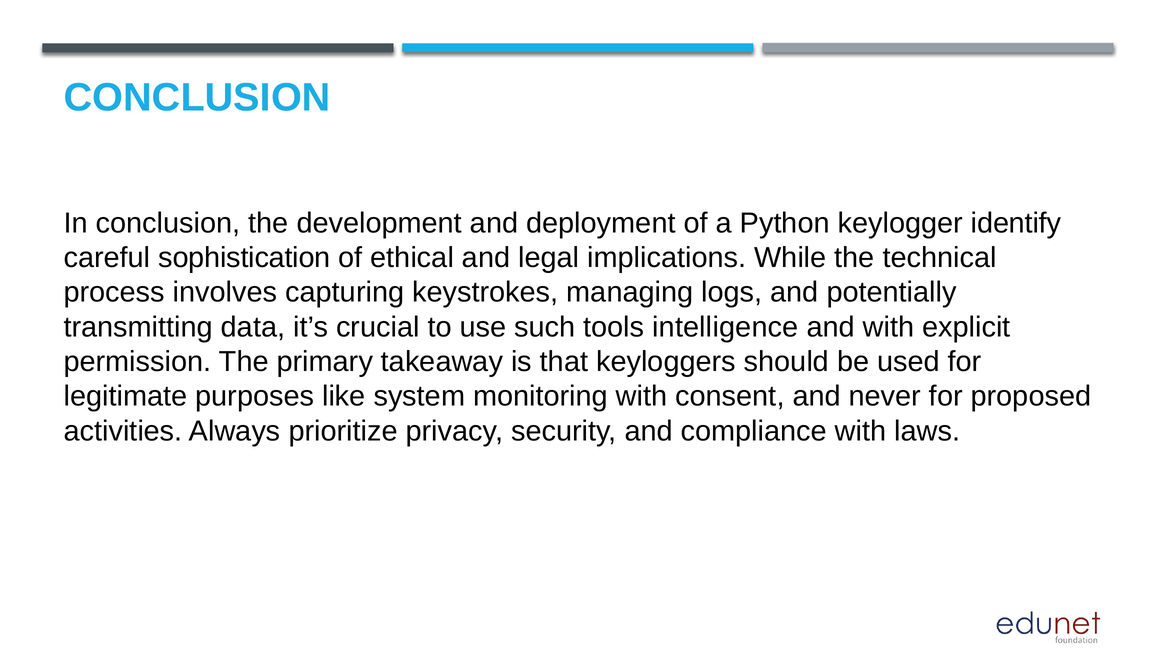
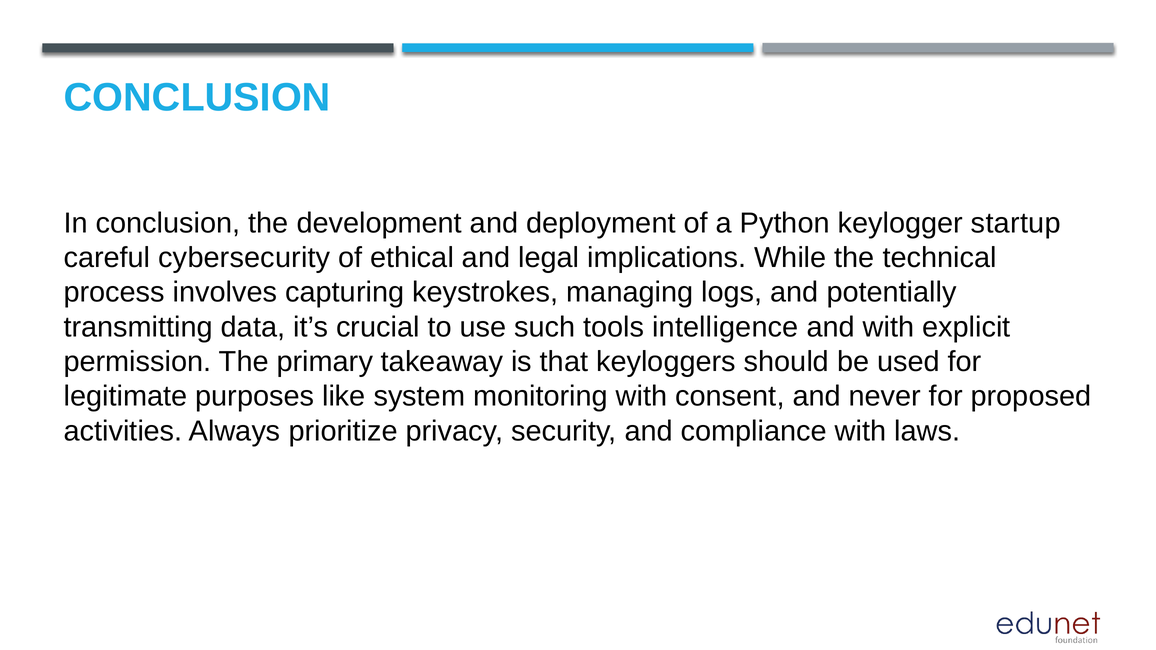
identify: identify -> startup
sophistication: sophistication -> cybersecurity
